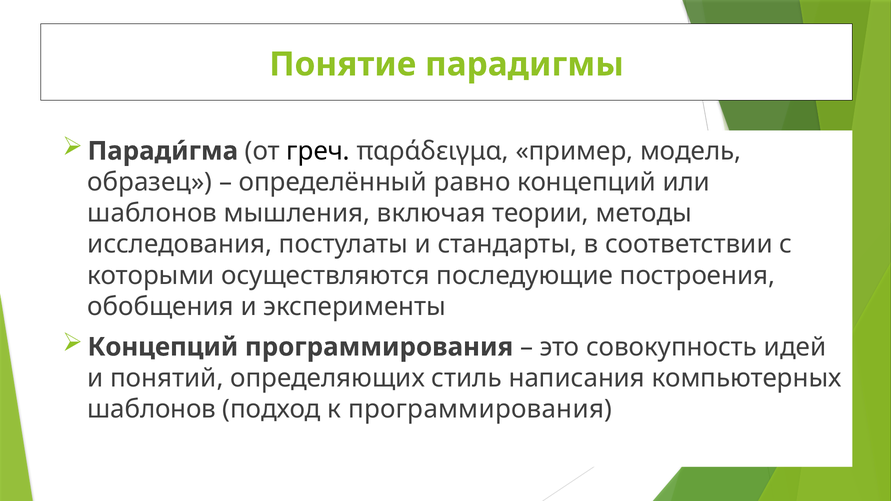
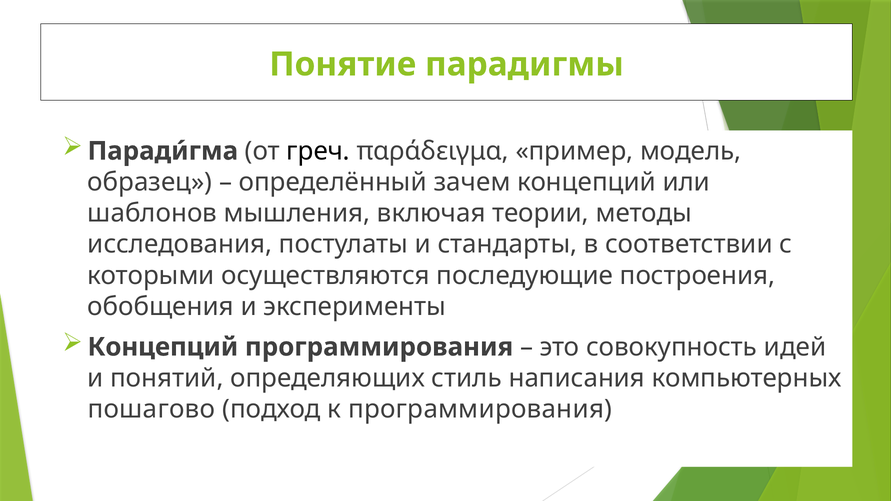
равно: равно -> зачем
шаблонов at (152, 409): шаблонов -> пошагово
